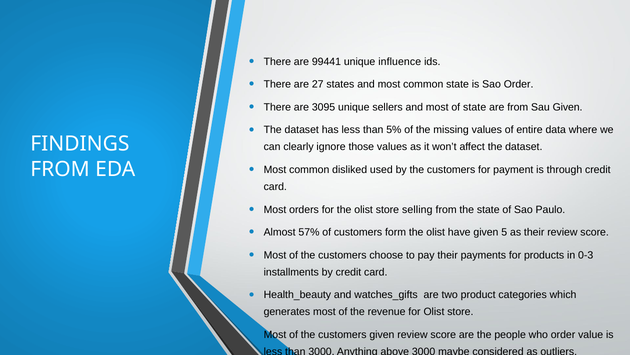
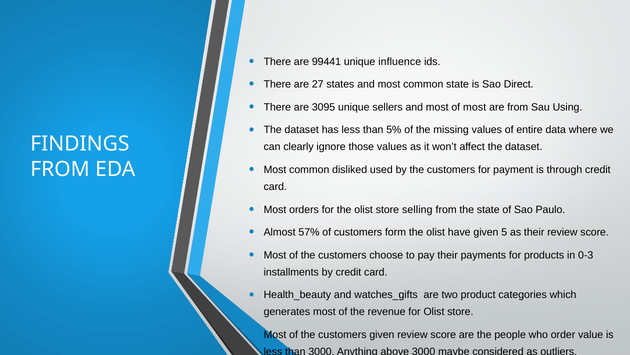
Sao Order: Order -> Direct
of state: state -> most
Sau Given: Given -> Using
